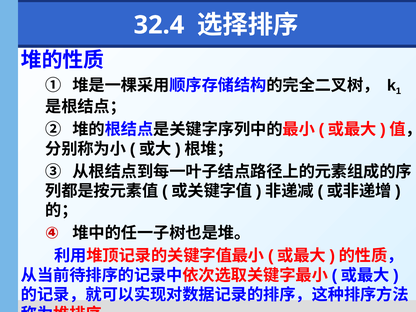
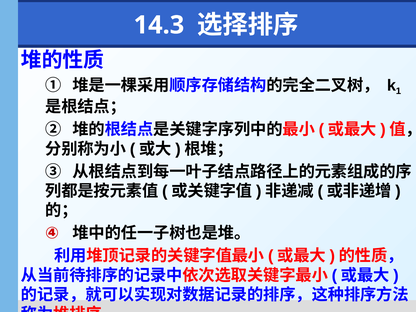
32.4: 32.4 -> 14.3
